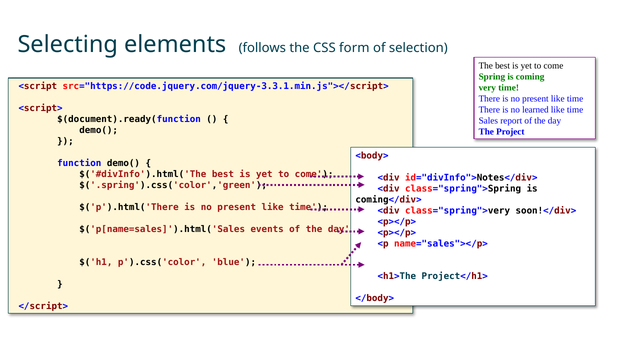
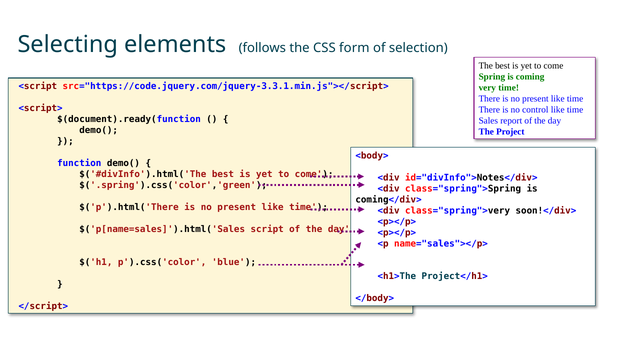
learned: learned -> control
events: events -> script
